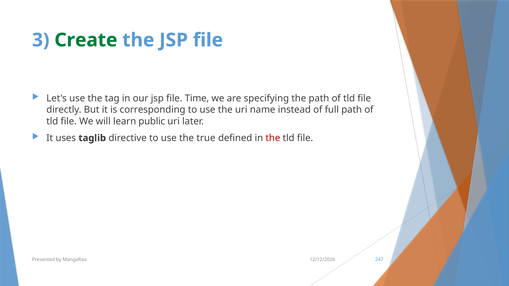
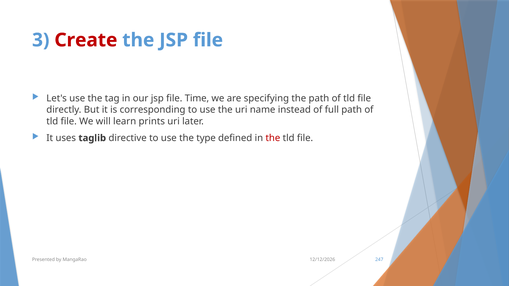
Create colour: green -> red
public: public -> prints
true: true -> type
